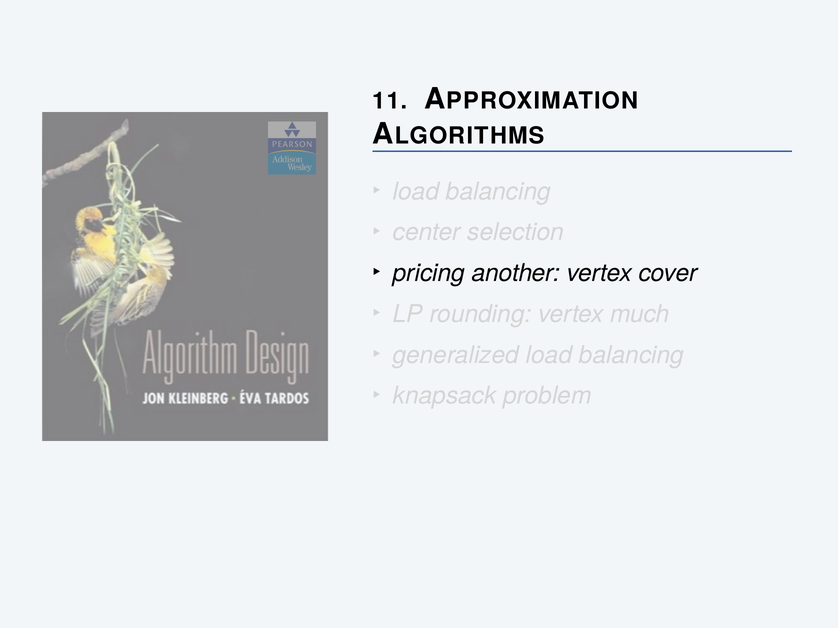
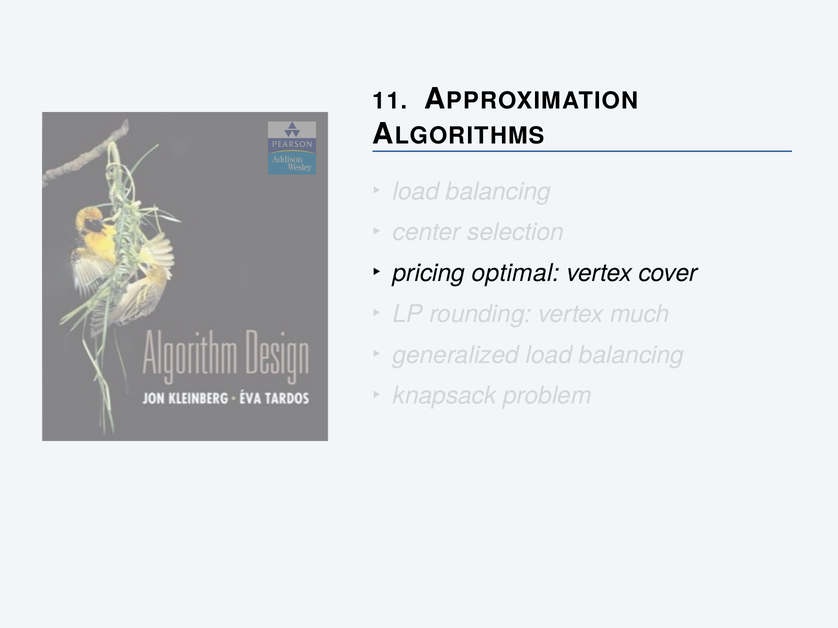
another: another -> optimal
